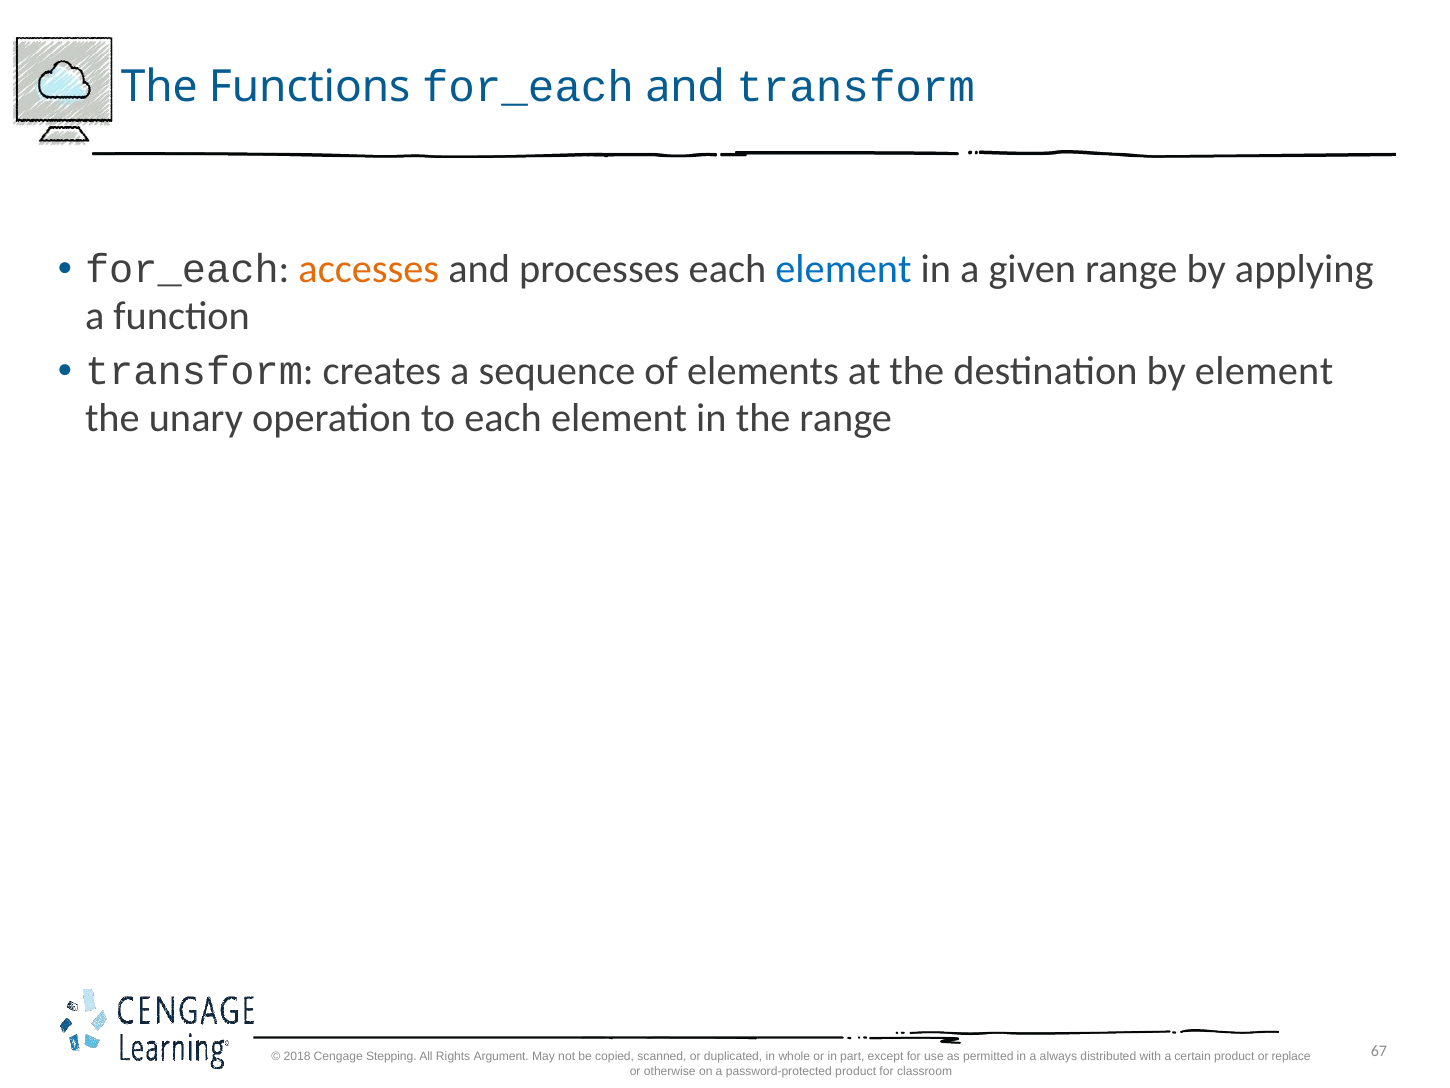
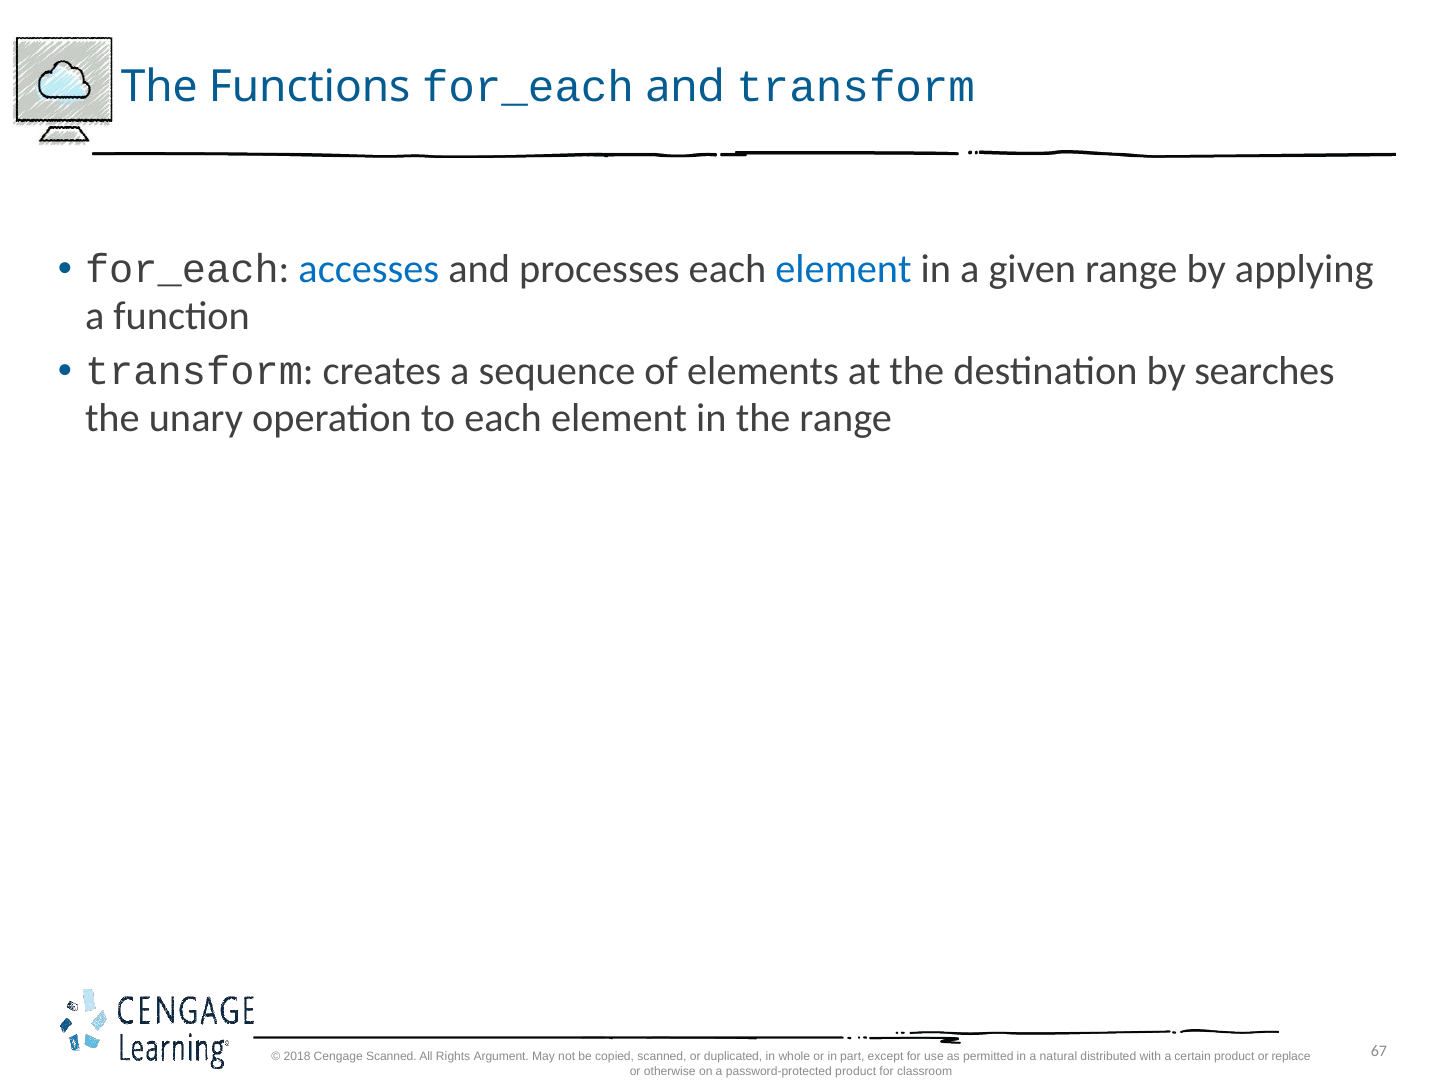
accesses colour: orange -> blue
by element: element -> searches
Cengage Stepping: Stepping -> Scanned
always: always -> natural
